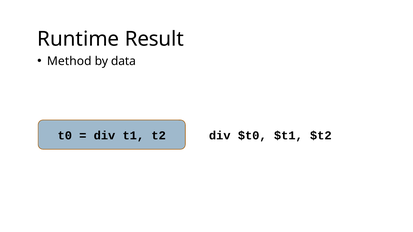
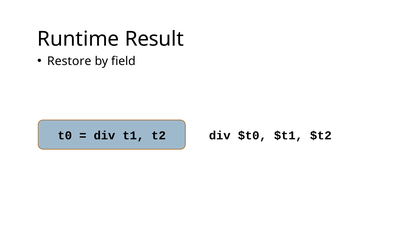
Method: Method -> Restore
data: data -> field
